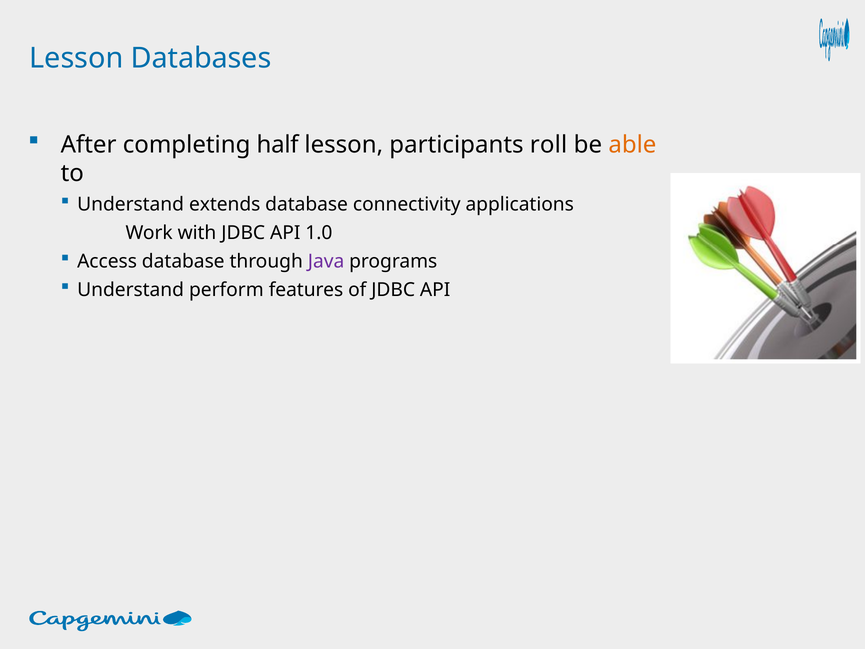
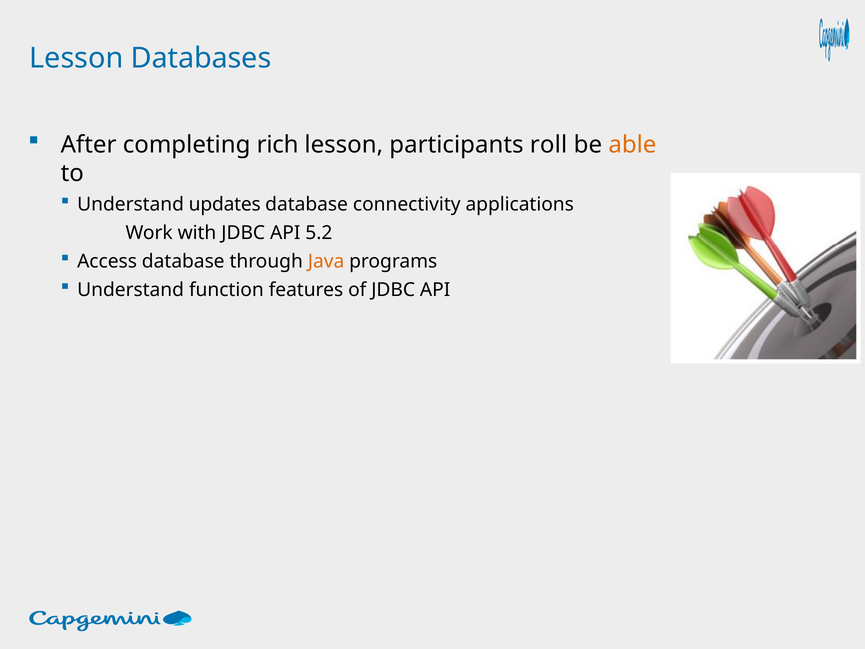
half: half -> rich
extends: extends -> updates
1.0: 1.0 -> 5.2
Java colour: purple -> orange
perform: perform -> function
